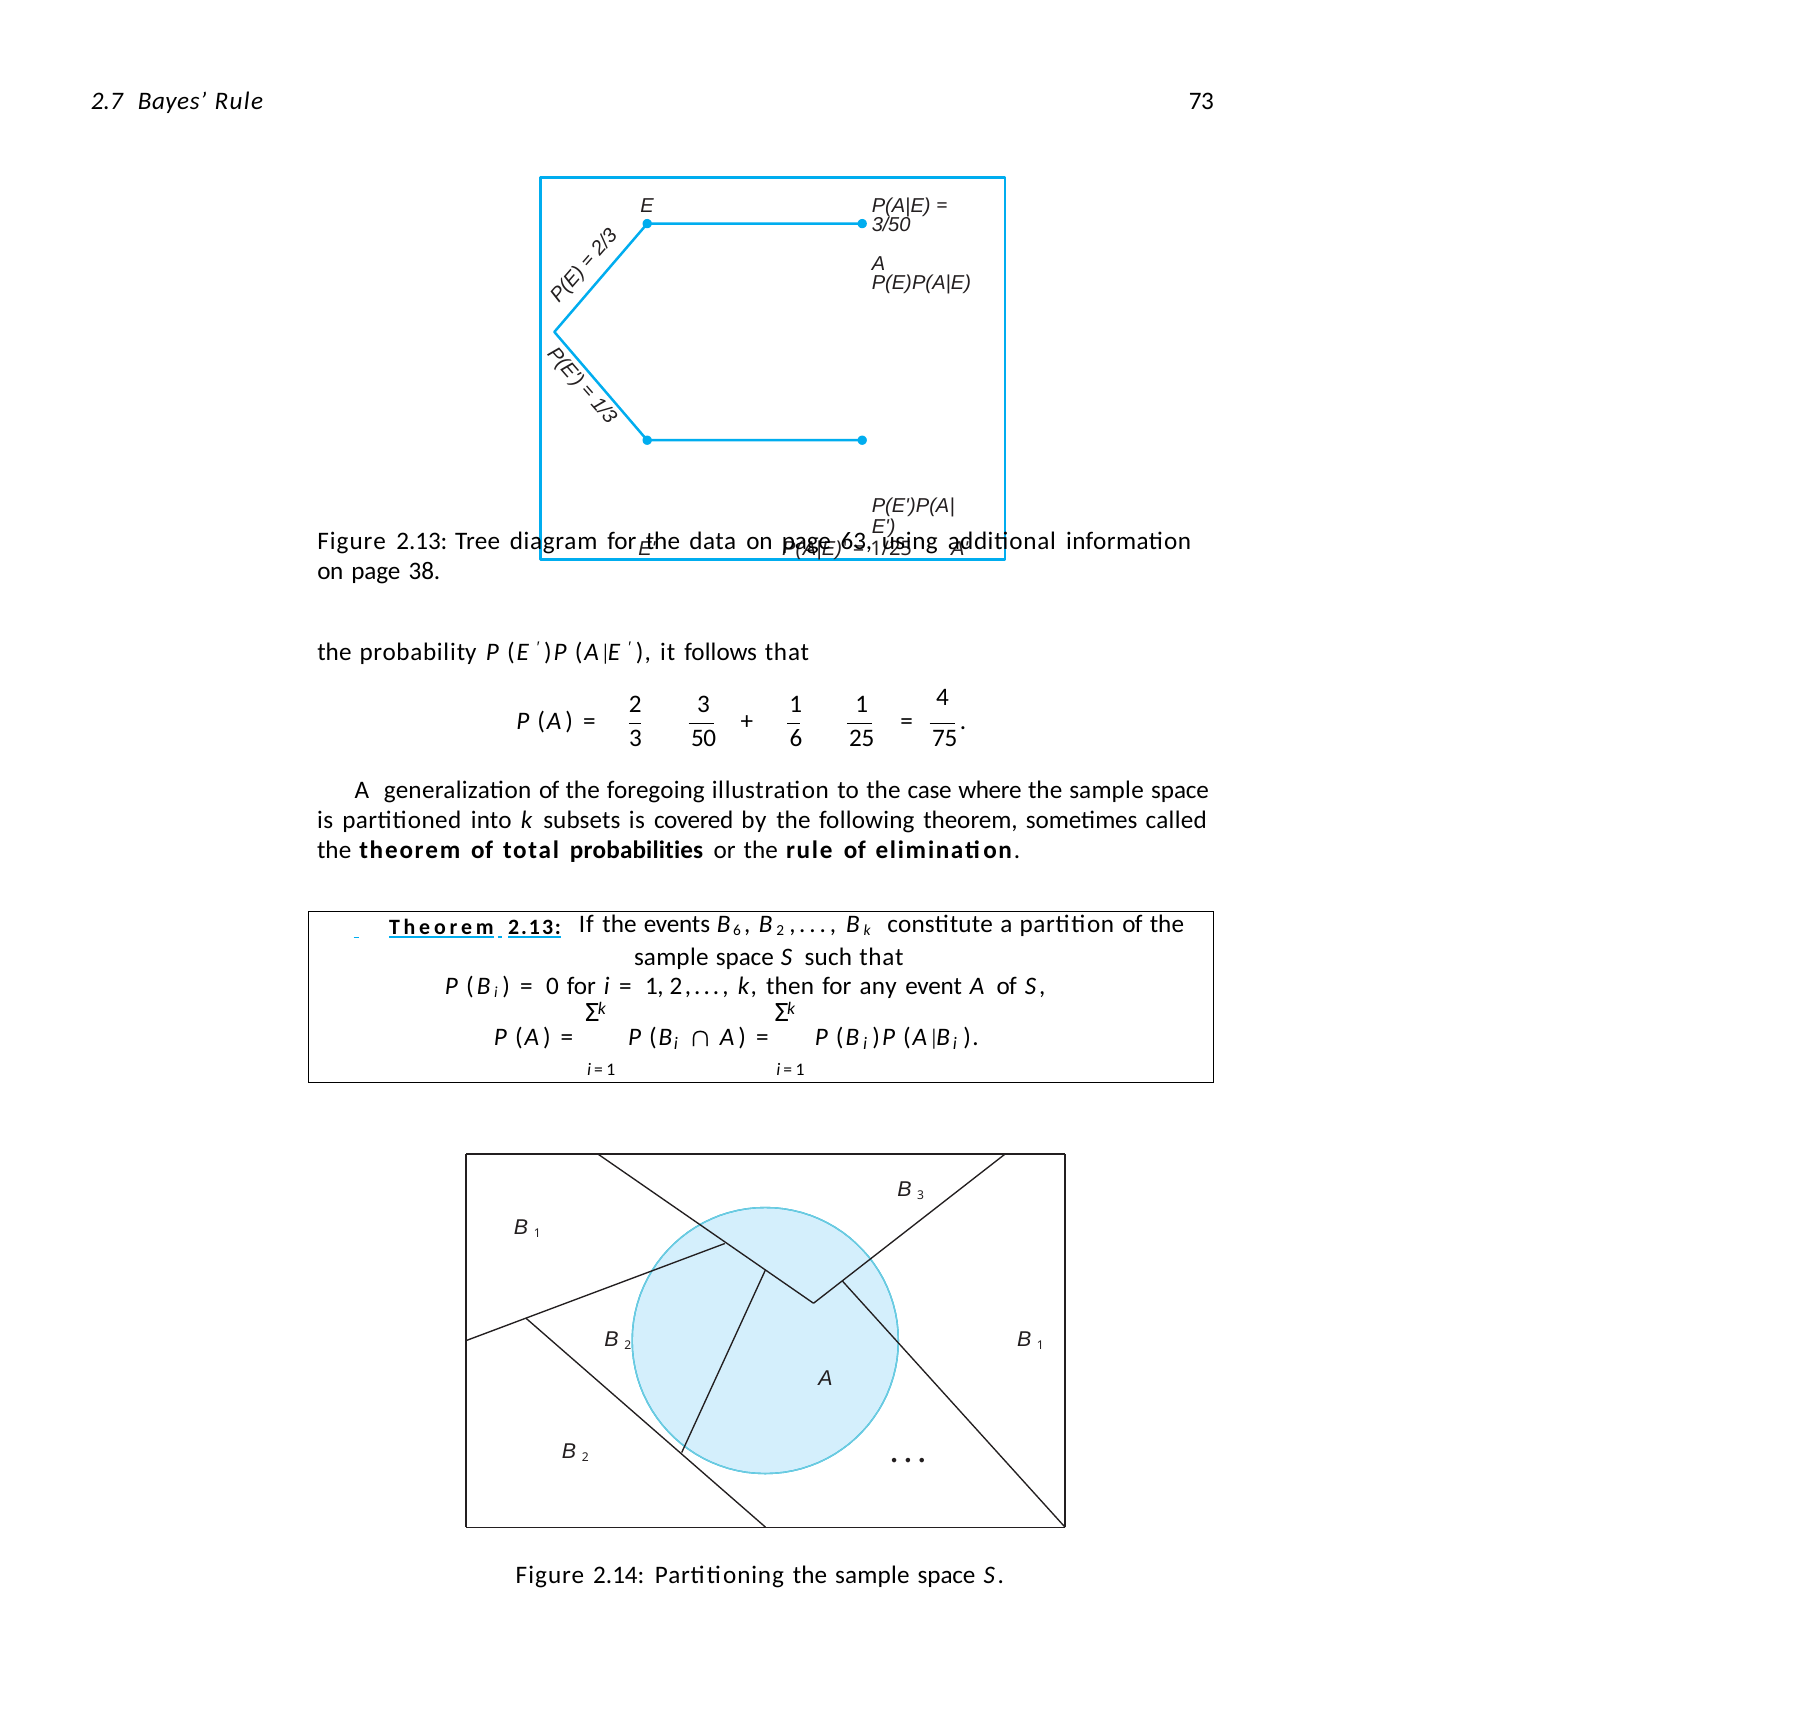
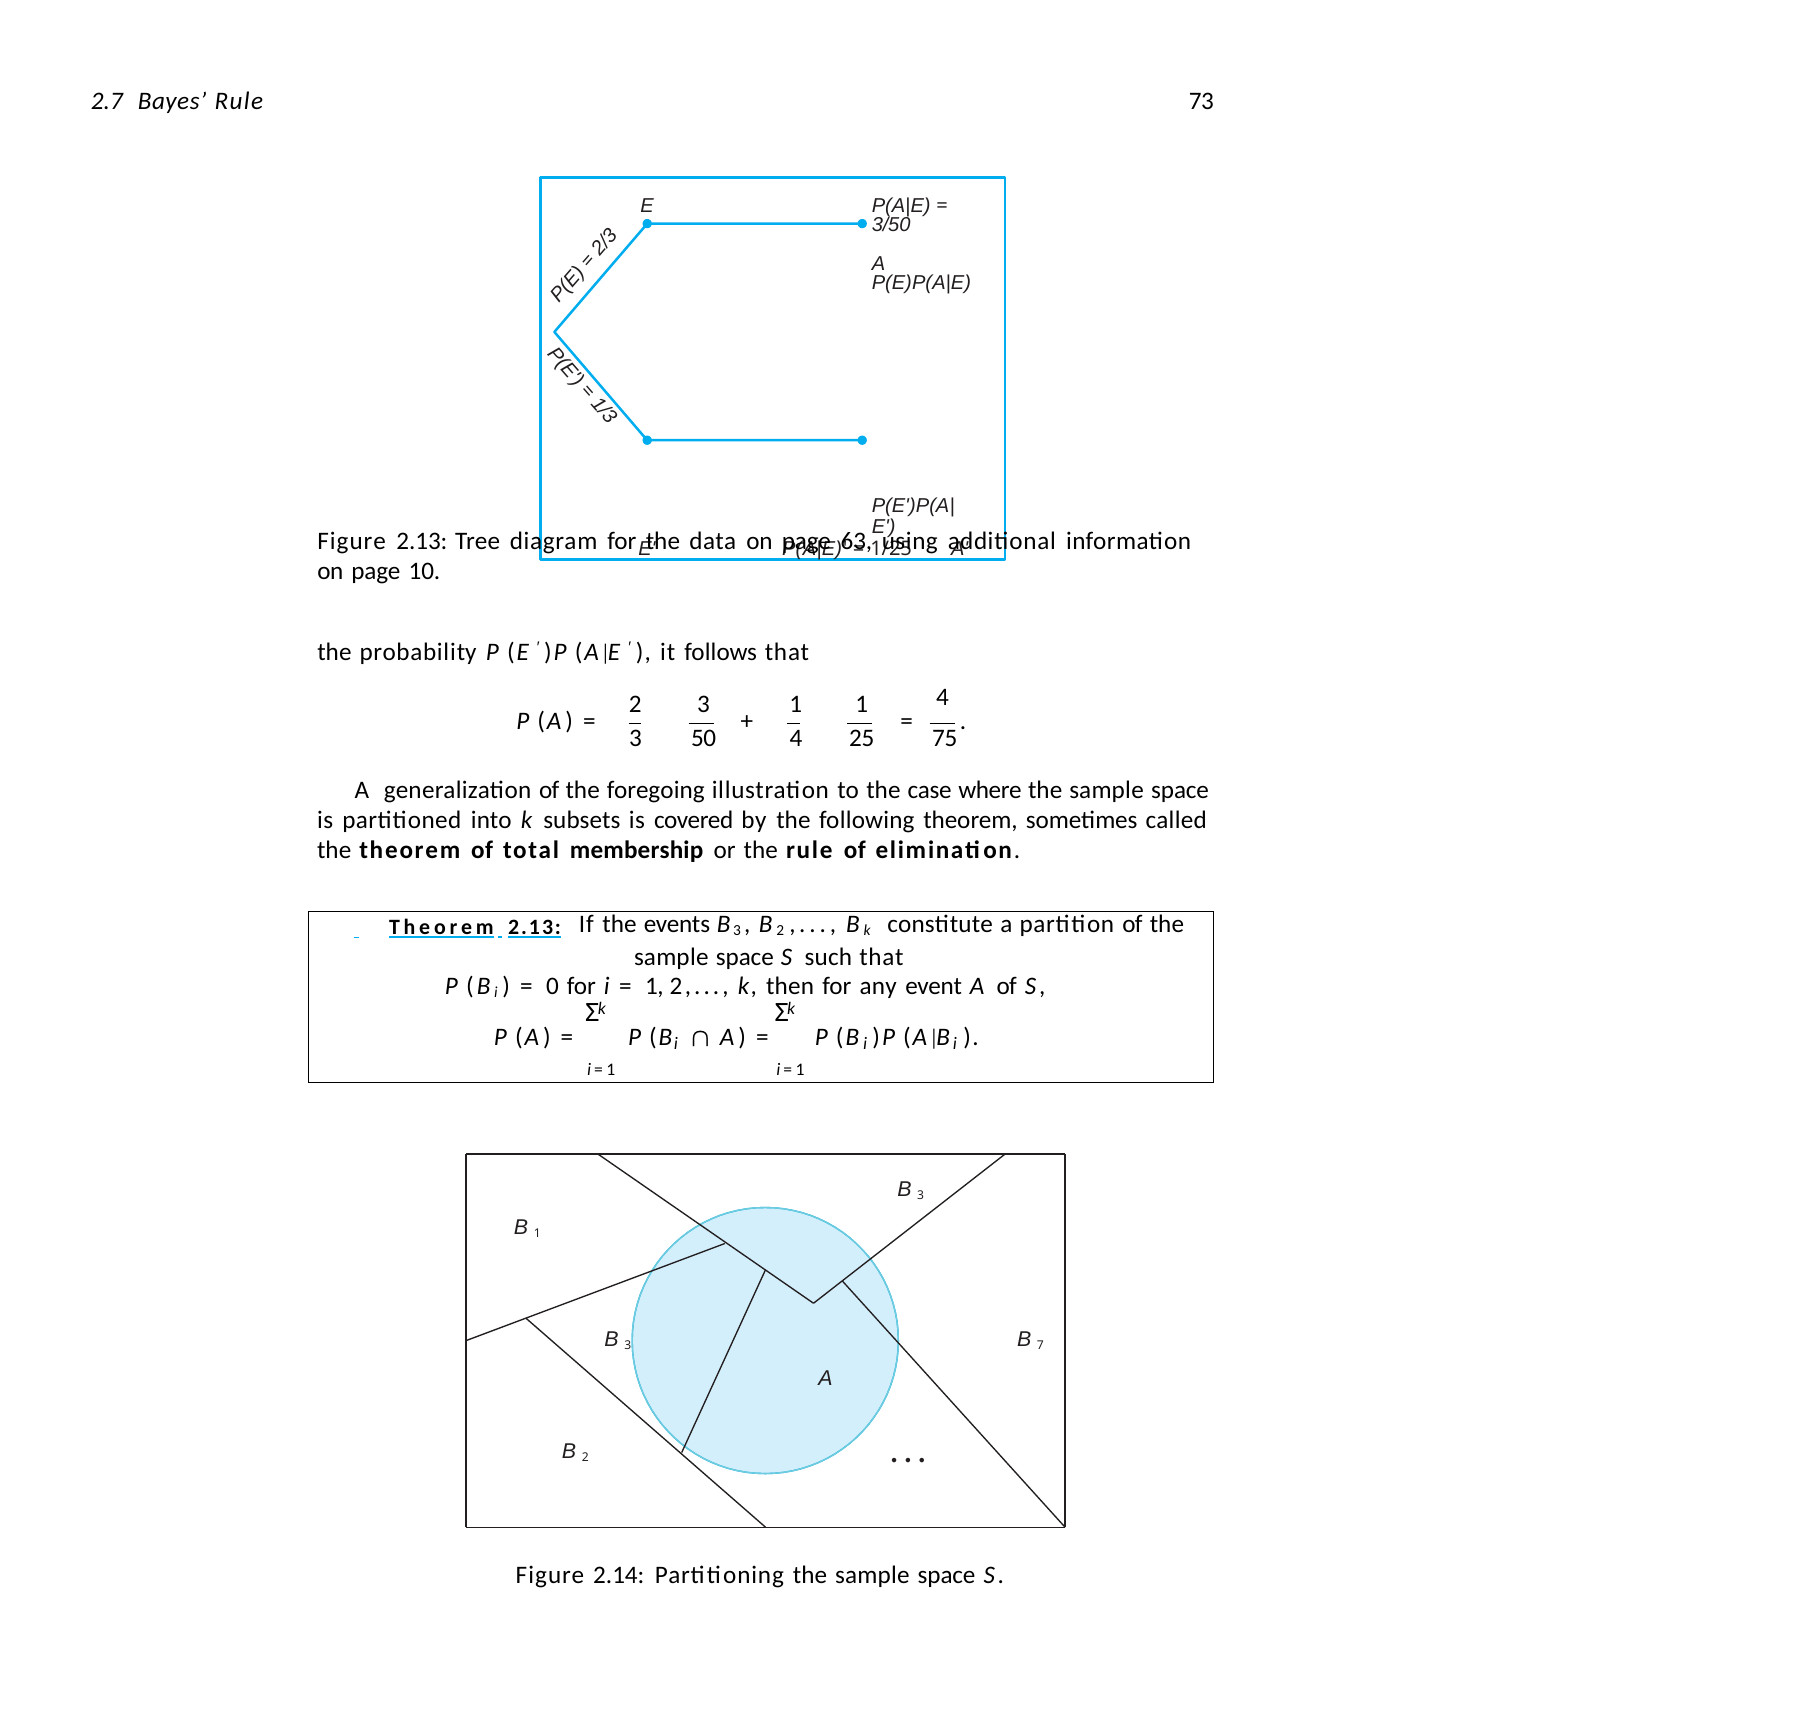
38: 38 -> 10
50 6: 6 -> 4
probabilities: probabilities -> membership
events B 6: 6 -> 3
2 at (628, 1346): 2 -> 3
1 at (1040, 1346): 1 -> 7
